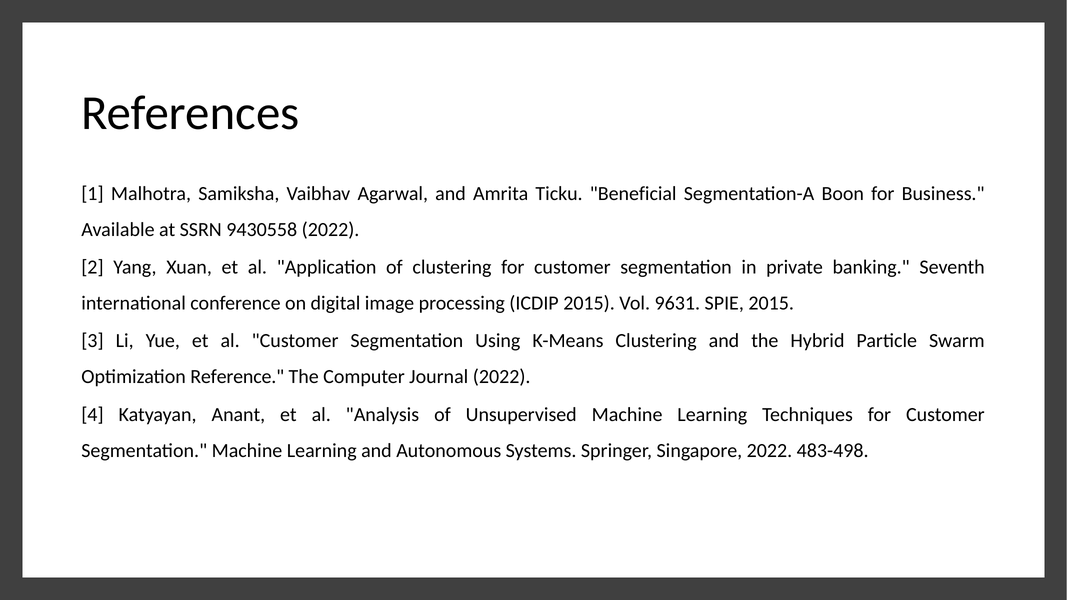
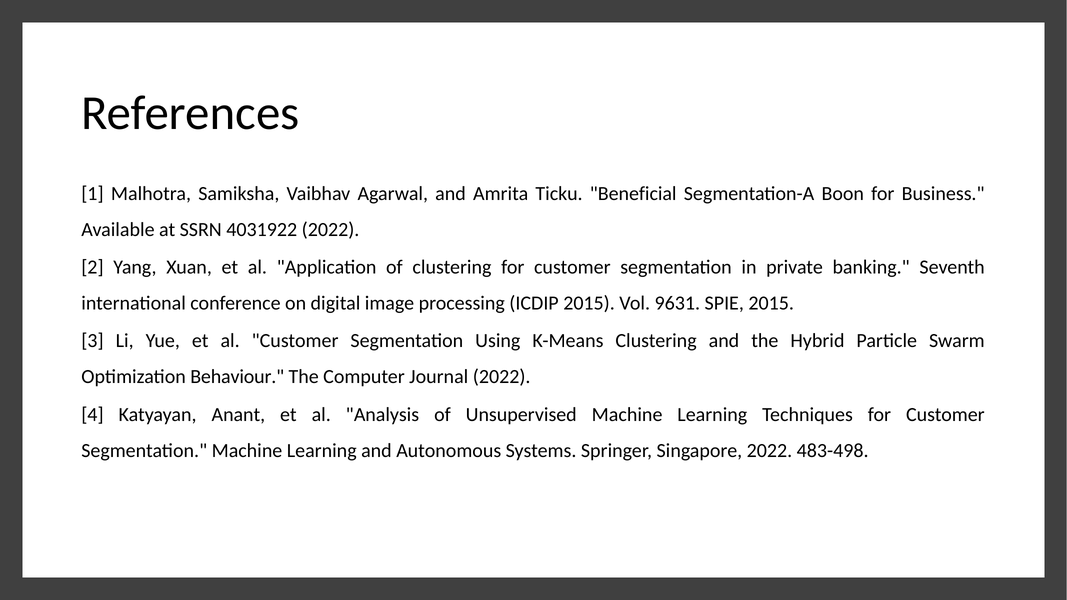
9430558: 9430558 -> 4031922
Reference: Reference -> Behaviour
